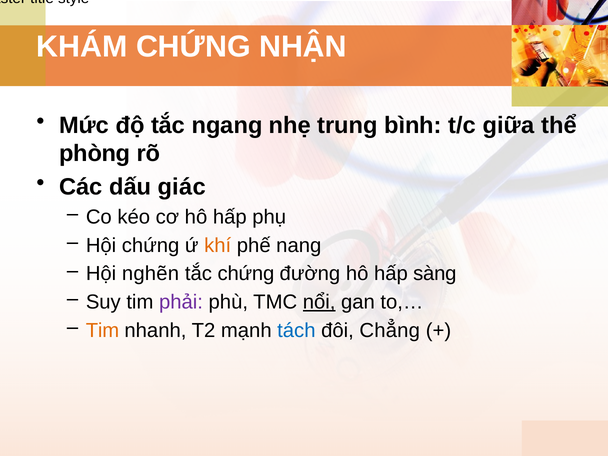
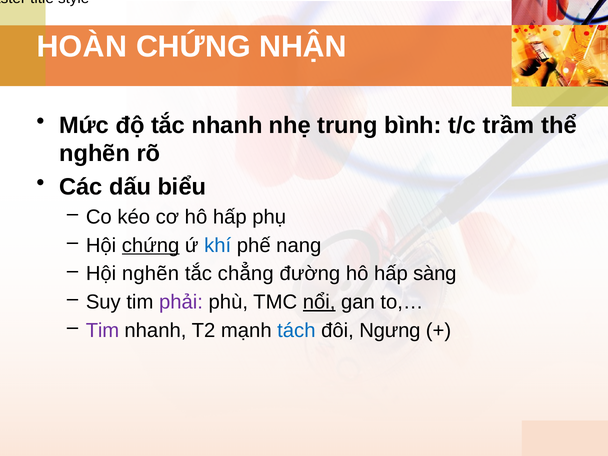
KHÁM: KHÁM -> HOÀN
tắc ngang: ngang -> nhanh
giữa: giữa -> trầm
phòng at (95, 154): phòng -> nghẽn
giác: giác -> biểu
chứng at (151, 245) underline: none -> present
khí colour: orange -> blue
tắc chứng: chứng -> chẳng
Tim at (102, 330) colour: orange -> purple
Chẳng: Chẳng -> Ngưng
